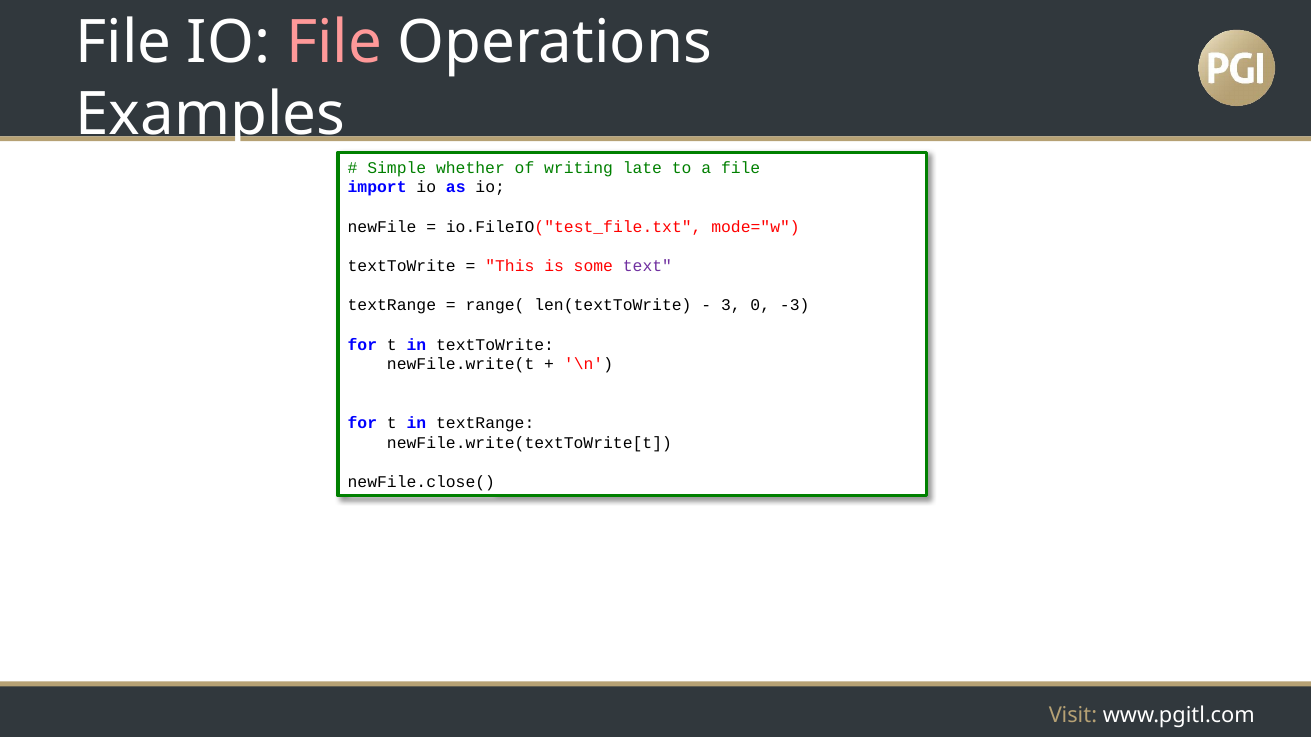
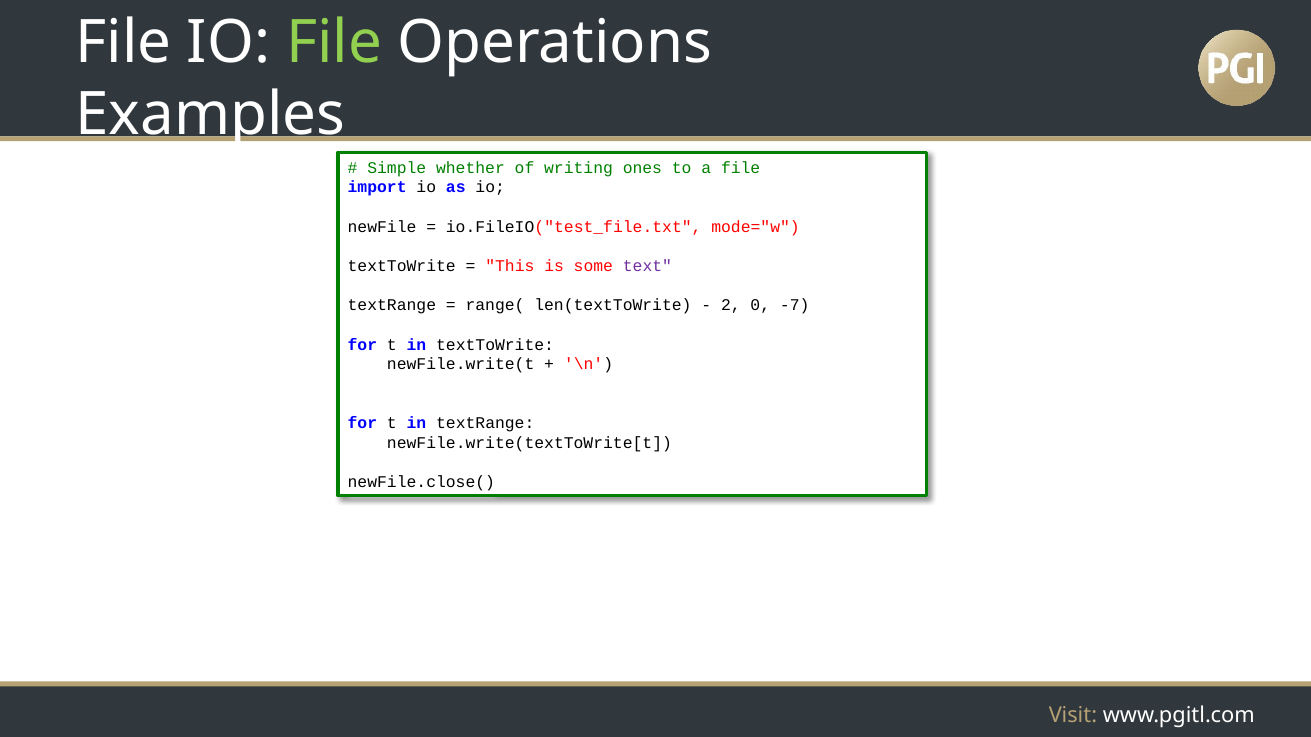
File at (334, 43) colour: pink -> light green
late: late -> ones
3: 3 -> 2
-3: -3 -> -7
